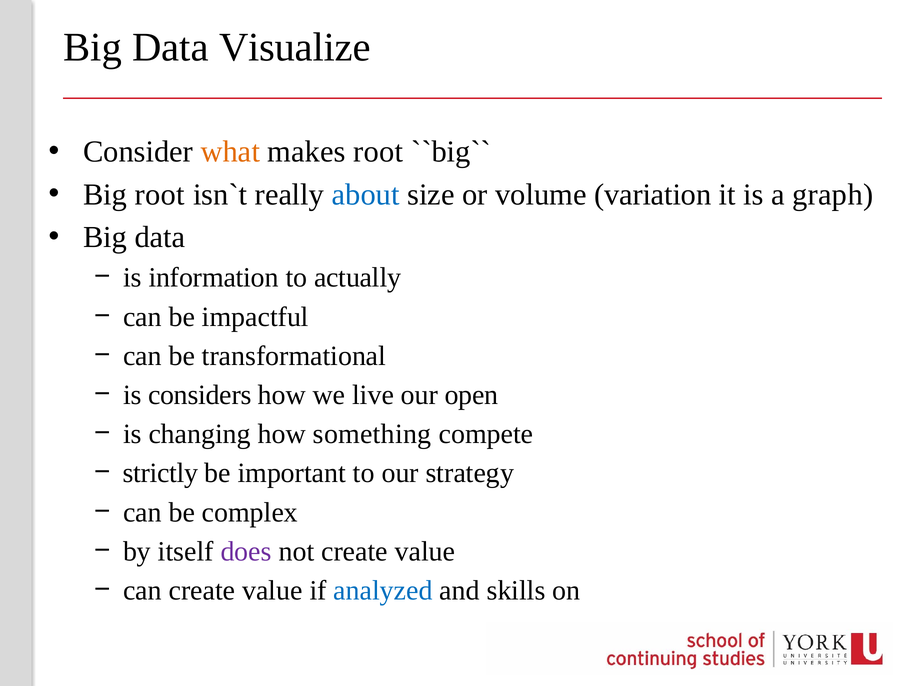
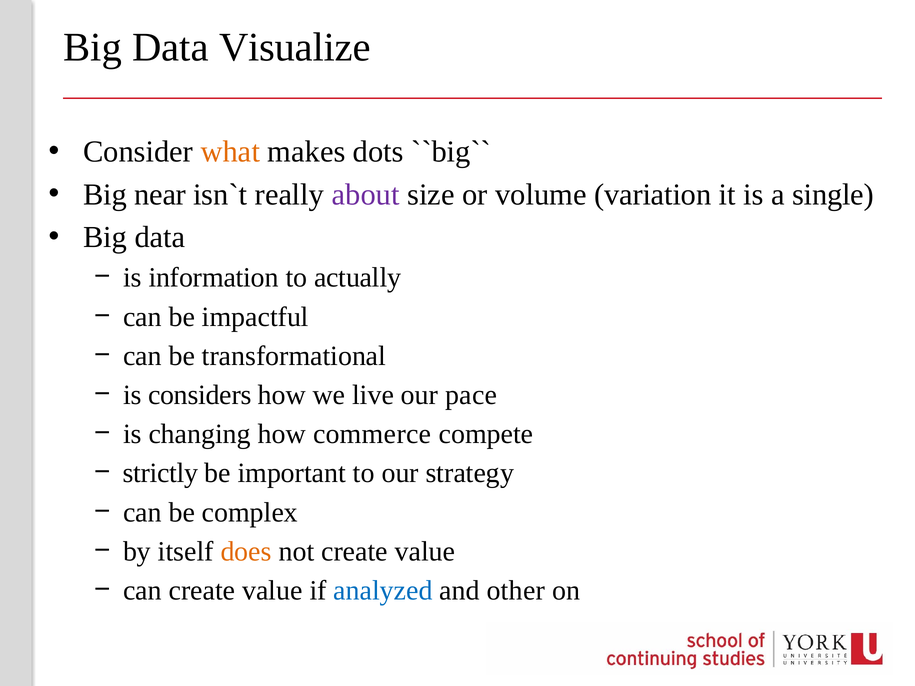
makes root: root -> dots
Big root: root -> near
about colour: blue -> purple
graph: graph -> single
open: open -> pace
something: something -> commerce
does colour: purple -> orange
skills: skills -> other
